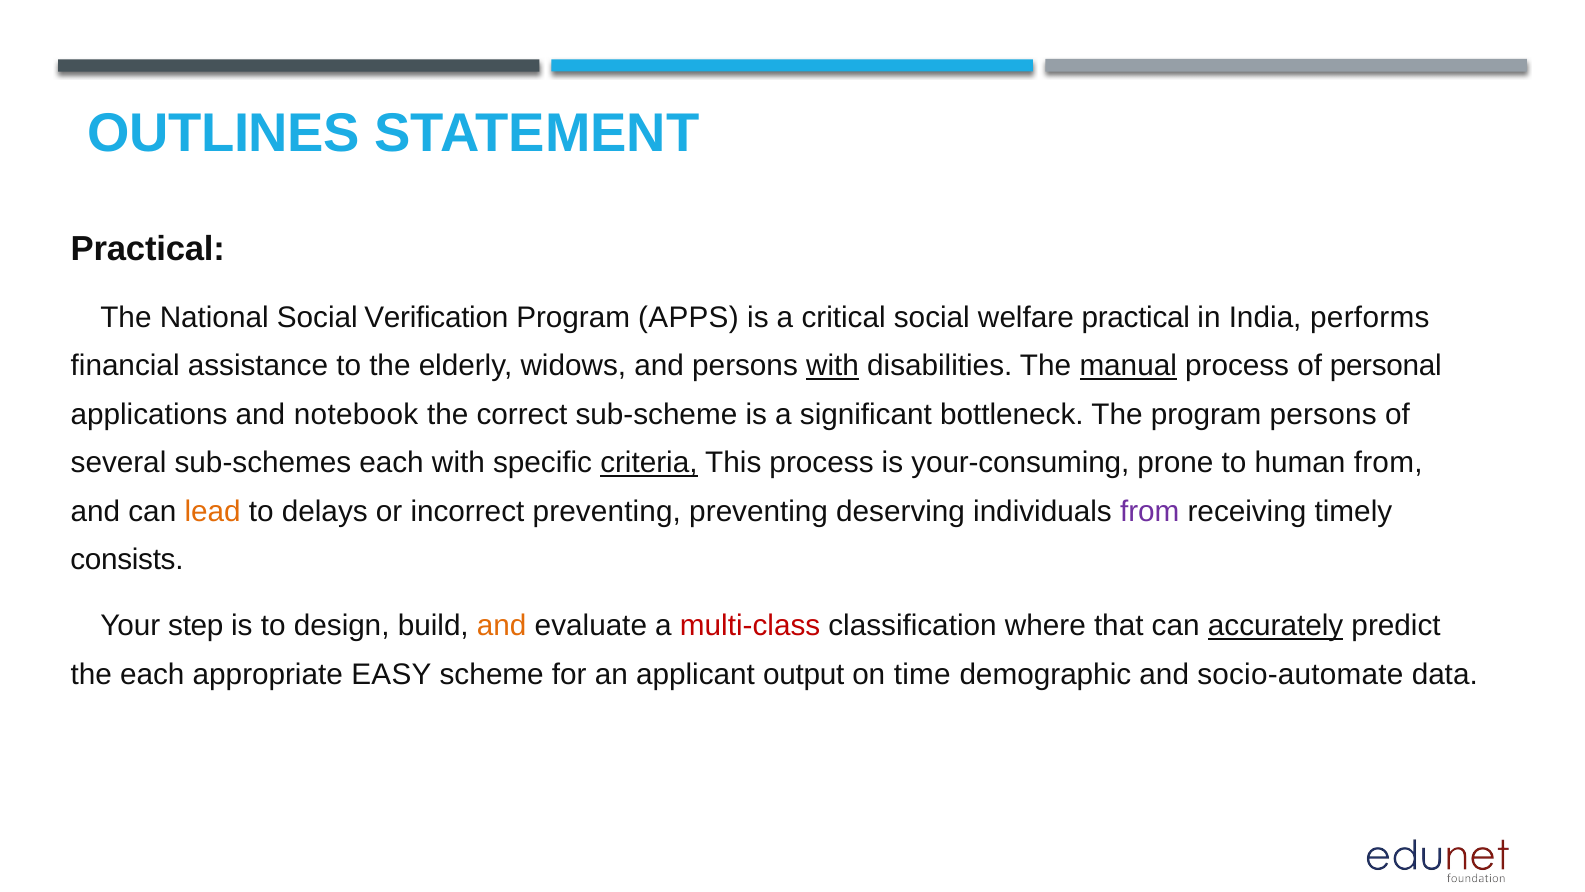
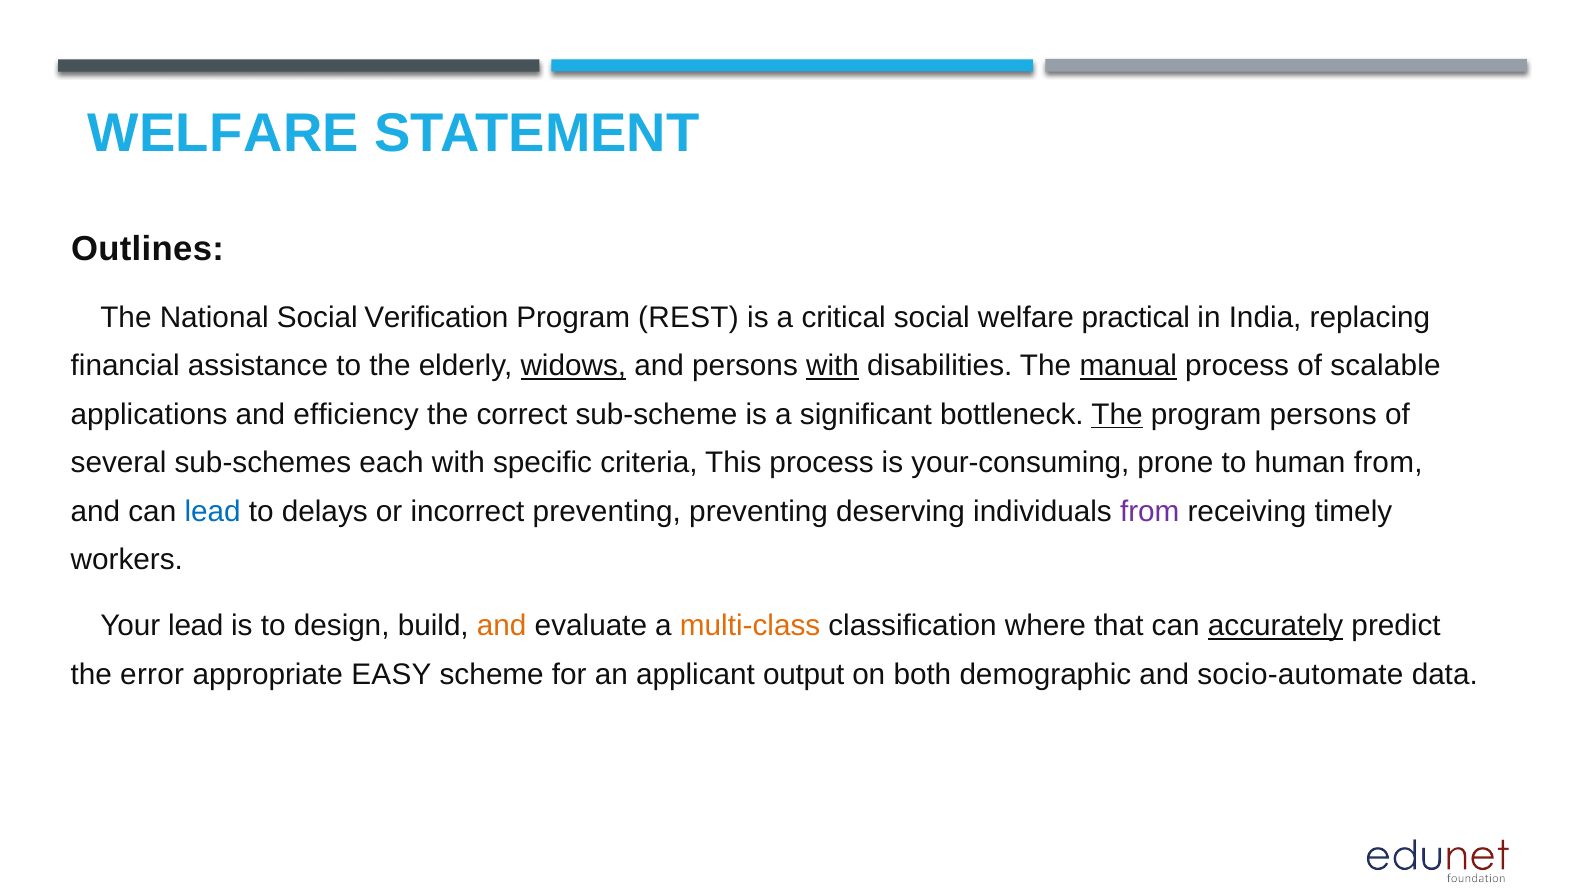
OUTLINES at (224, 134): OUTLINES -> WELFARE
Practical at (148, 249): Practical -> Outlines
APPS: APPS -> REST
performs: performs -> replacing
widows underline: none -> present
personal: personal -> scalable
notebook: notebook -> efficiency
The at (1117, 414) underline: none -> present
criteria underline: present -> none
lead at (213, 511) colour: orange -> blue
consists: consists -> workers
Your step: step -> lead
multi-class colour: red -> orange
the each: each -> error
time: time -> both
